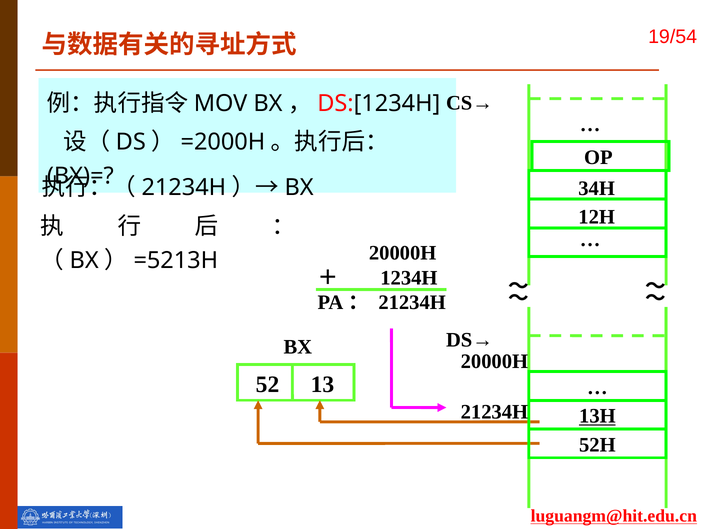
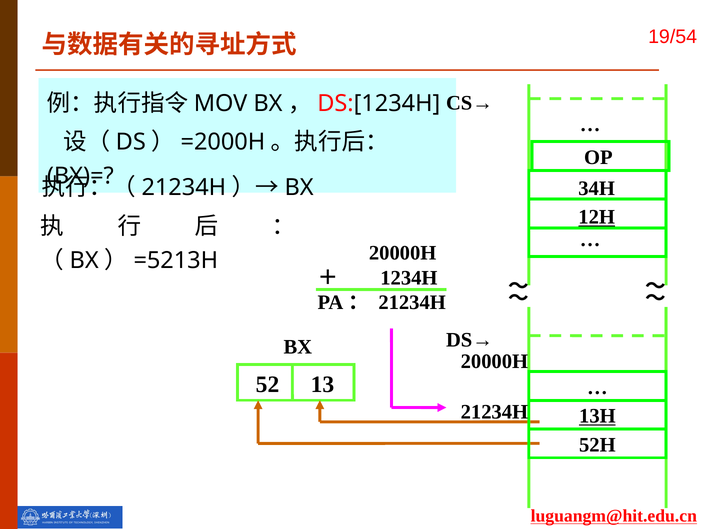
12H underline: none -> present
